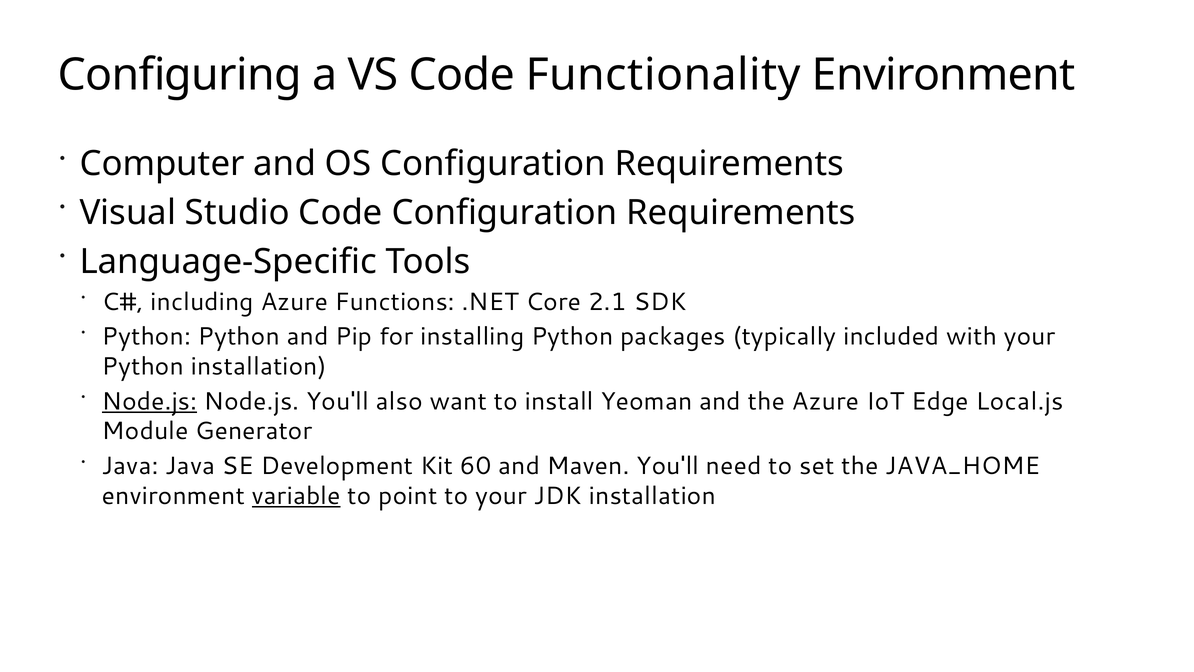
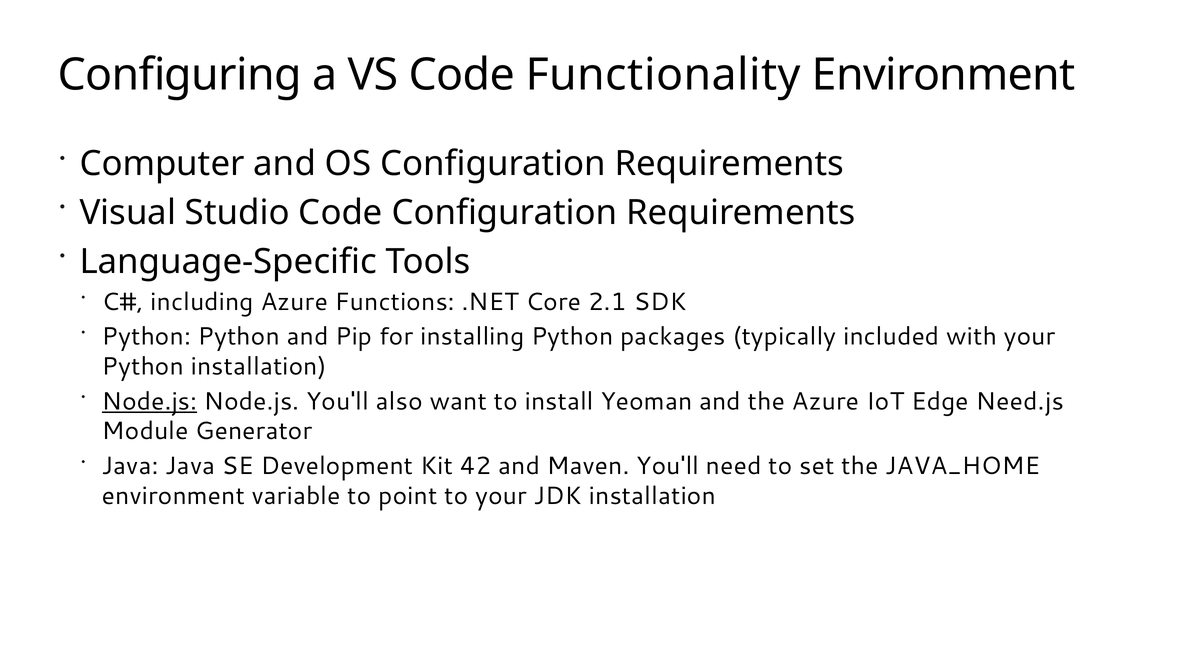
Local.js: Local.js -> Need.js
60: 60 -> 42
variable underline: present -> none
